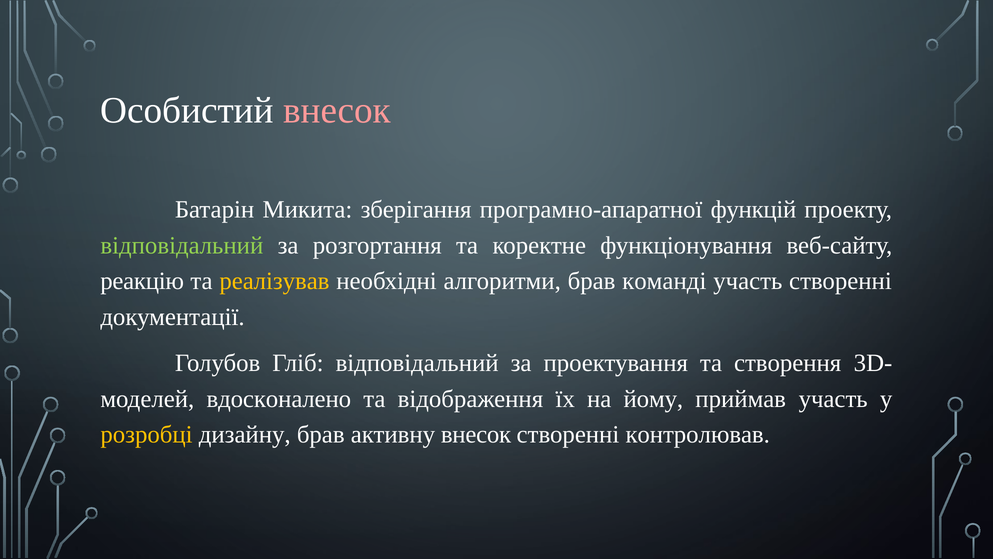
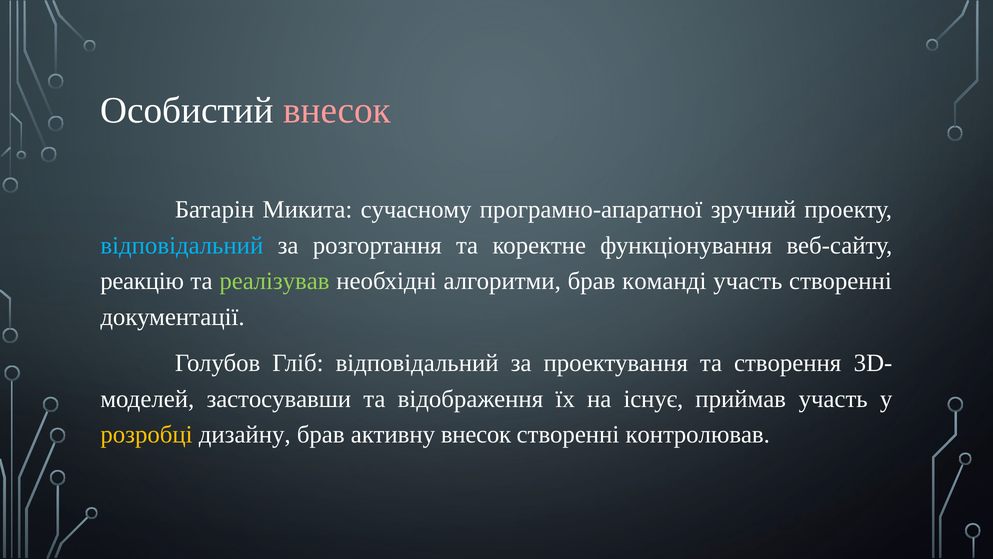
зберігання: зберігання -> сучасному
функцій: функцій -> зручний
відповідальний at (182, 245) colour: light green -> light blue
реалізував colour: yellow -> light green
вдосконалено: вдосконалено -> застосувавши
йому: йому -> існує
